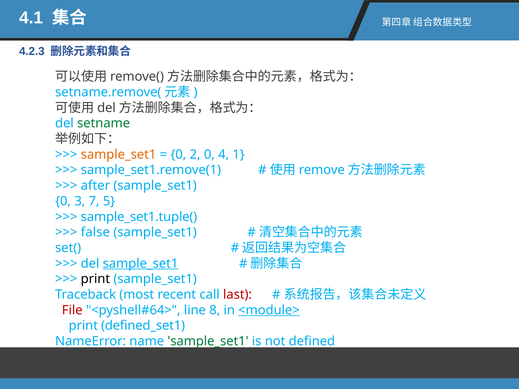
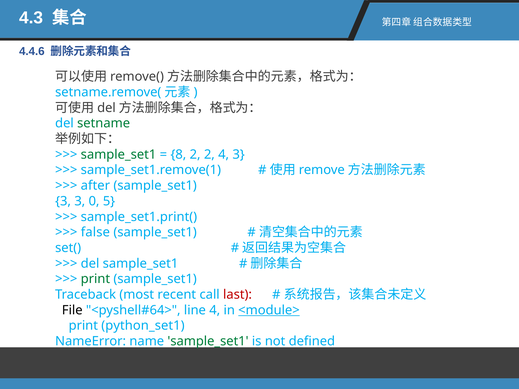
4.1: 4.1 -> 4.3
4.2.3: 4.2.3 -> 4.4.6
sample_set1 at (119, 155) colour: orange -> green
0 at (178, 155): 0 -> 8
2 0: 0 -> 2
4 1: 1 -> 3
0 at (63, 201): 0 -> 3
7: 7 -> 0
sample_set1.tuple(: sample_set1.tuple( -> sample_set1.print(
sample_set1 at (140, 264) underline: present -> none
print at (95, 279) colour: black -> green
File colour: red -> black
line 8: 8 -> 4
defined_set1: defined_set1 -> python_set1
